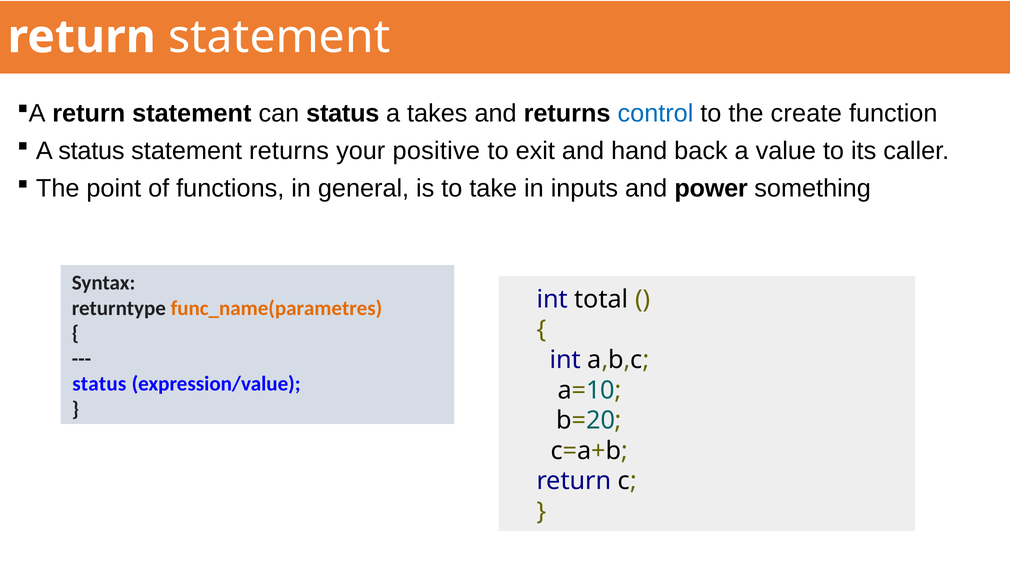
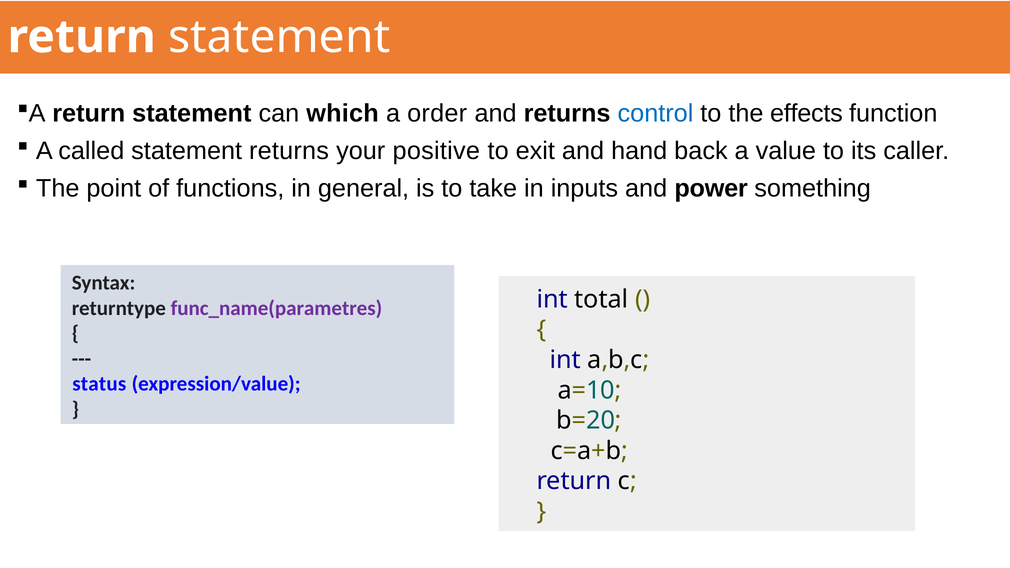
can status: status -> which
takes: takes -> order
create: create -> effects
A status: status -> called
func_name(parametres colour: orange -> purple
